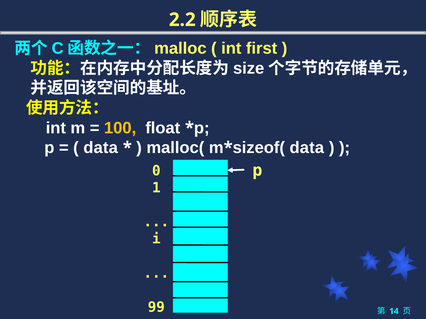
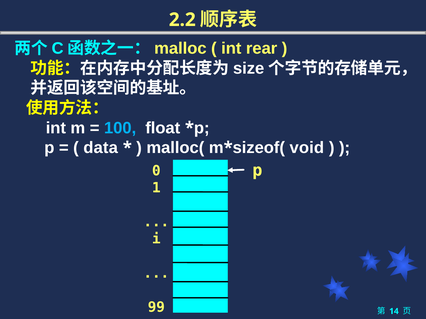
first: first -> rear
100 colour: yellow -> light blue
sizeof( data: data -> void
